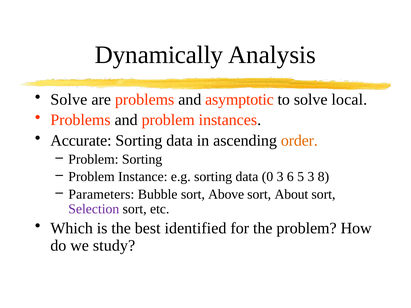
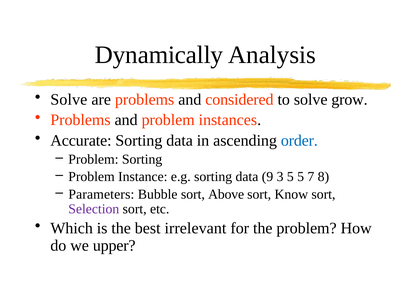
asymptotic: asymptotic -> considered
local: local -> grow
order colour: orange -> blue
0: 0 -> 9
3 6: 6 -> 5
5 3: 3 -> 7
About: About -> Know
identified: identified -> irrelevant
study: study -> upper
